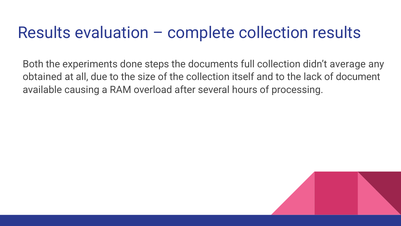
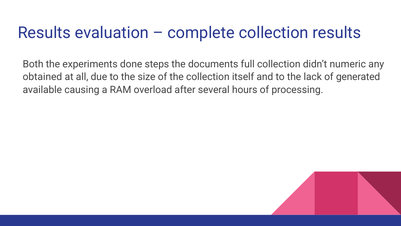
average: average -> numeric
document: document -> generated
